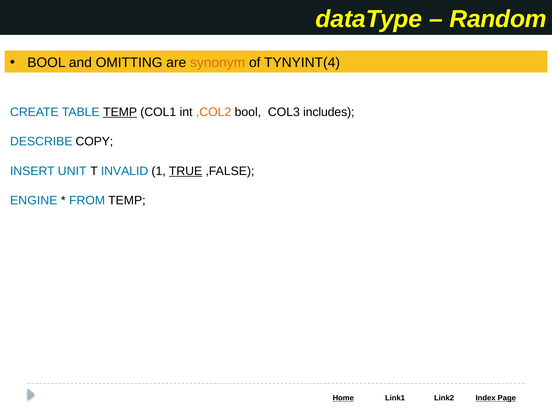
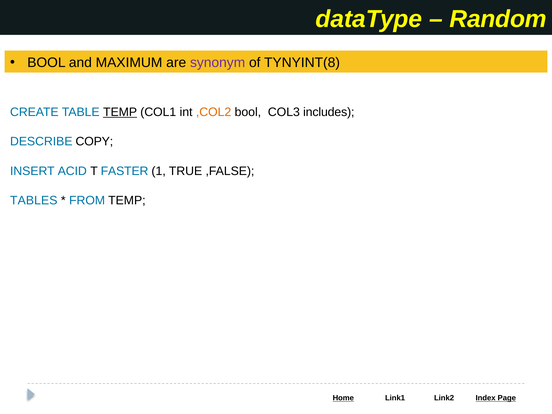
OMITTING: OMITTING -> MAXIMUM
synonym colour: orange -> purple
TYNYINT(4: TYNYINT(4 -> TYNYINT(8
UNIT: UNIT -> ACID
INVALID: INVALID -> FASTER
TRUE underline: present -> none
ENGINE: ENGINE -> TABLES
